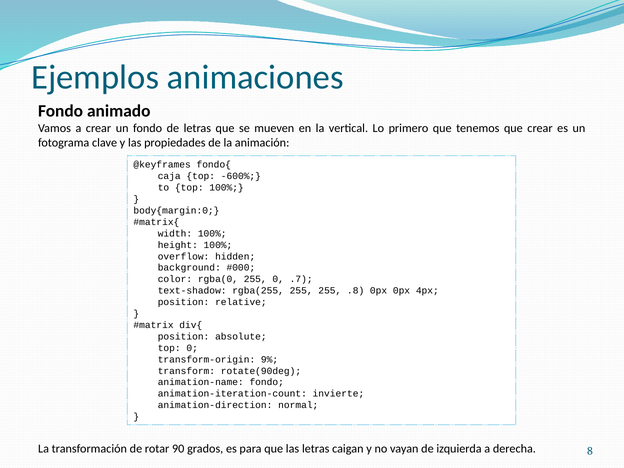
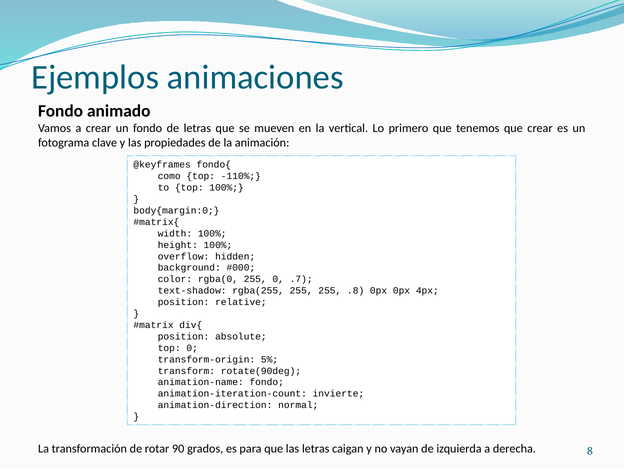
caja: caja -> como
-600%: -600% -> -110%
9%: 9% -> 5%
